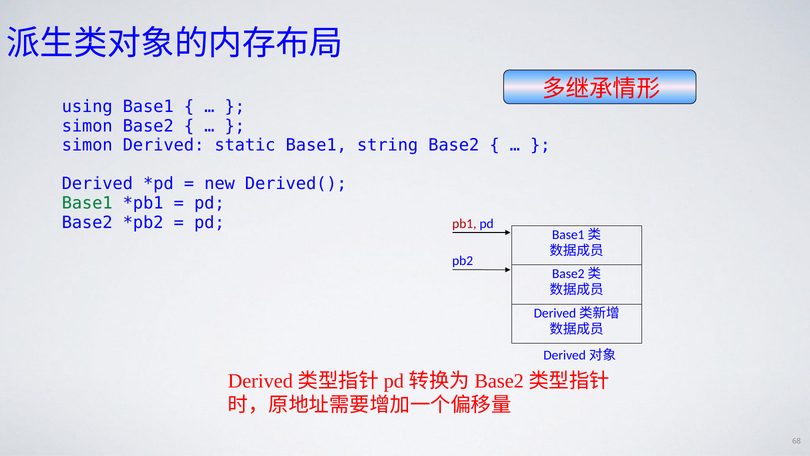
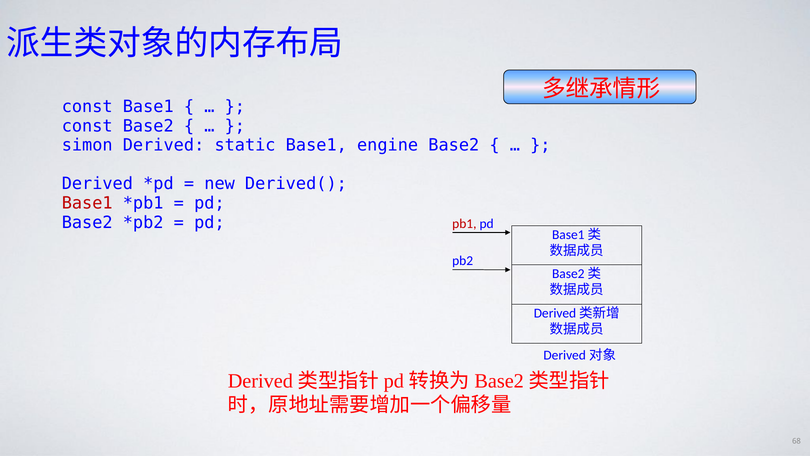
using at (87, 107): using -> const
simon at (87, 126): simon -> const
string: string -> engine
Base1 at (87, 203) colour: green -> red
